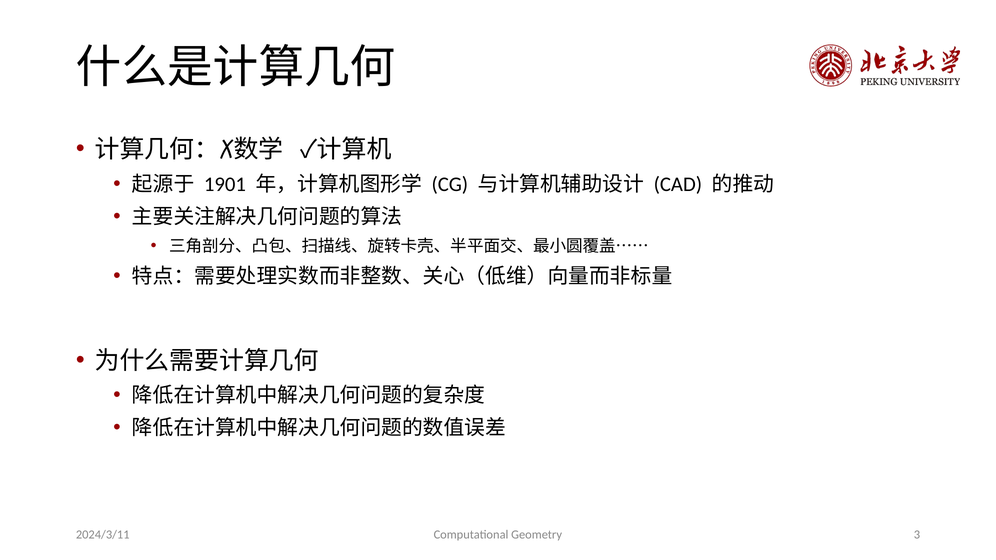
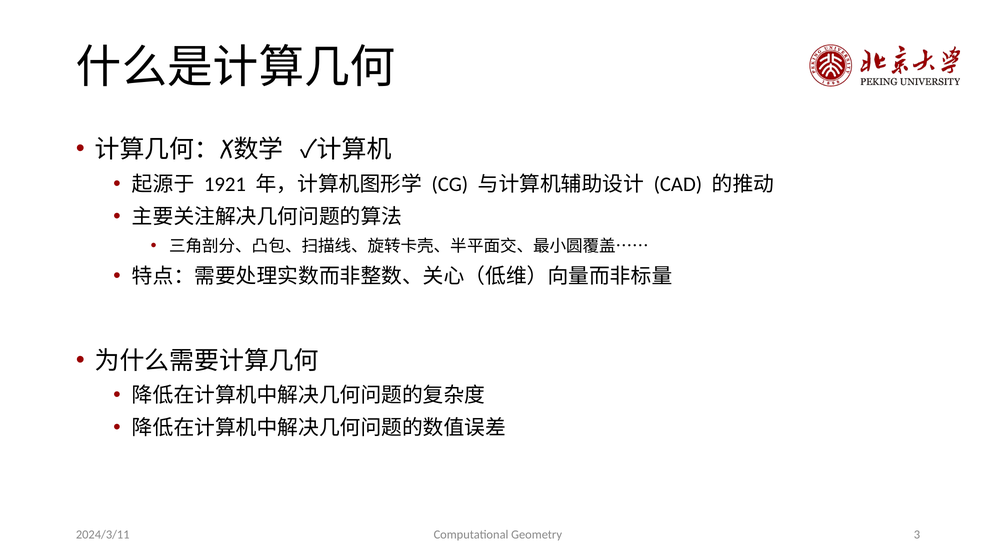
1901: 1901 -> 1921
